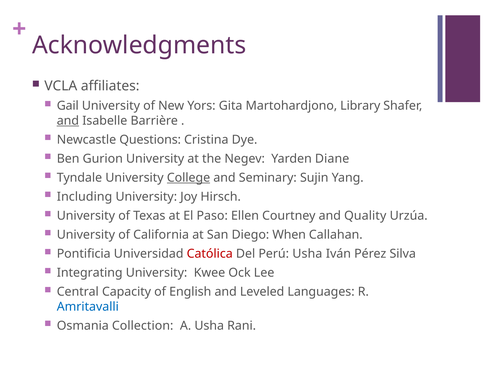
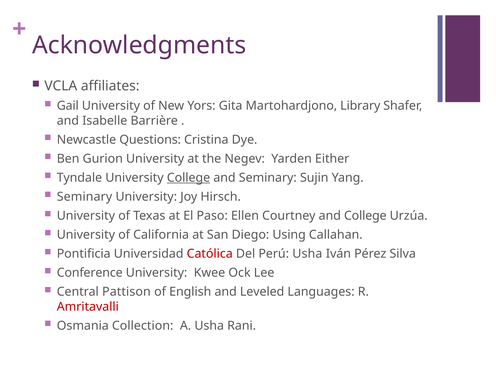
and at (68, 121) underline: present -> none
Diane: Diane -> Either
Including at (85, 197): Including -> Seminary
and Quality: Quality -> College
When: When -> Using
Integrating: Integrating -> Conference
Capacity: Capacity -> Pattison
Amritavalli colour: blue -> red
